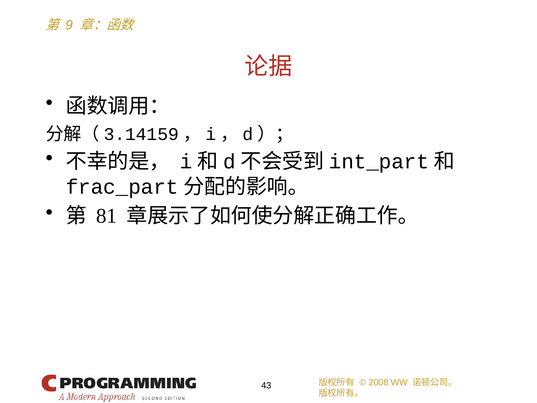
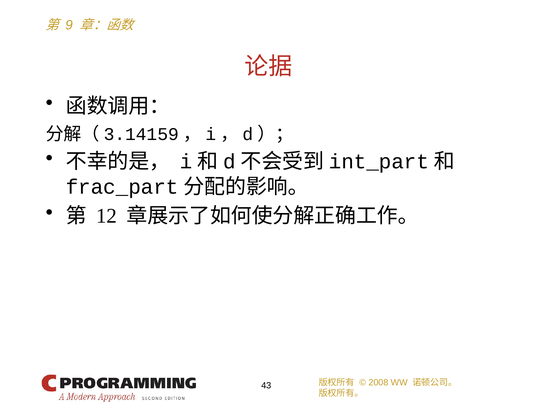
81: 81 -> 12
